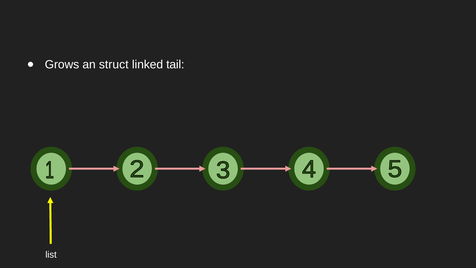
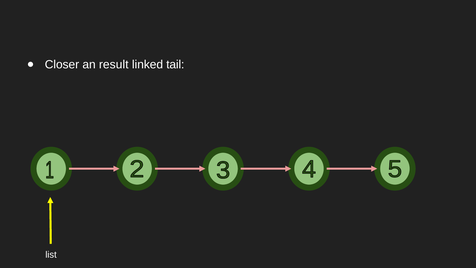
Grows: Grows -> Closer
struct: struct -> result
